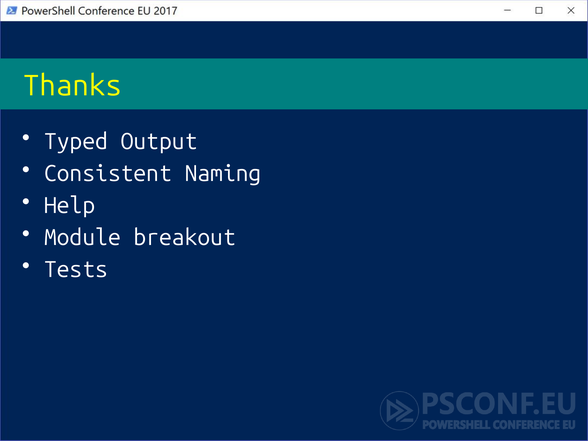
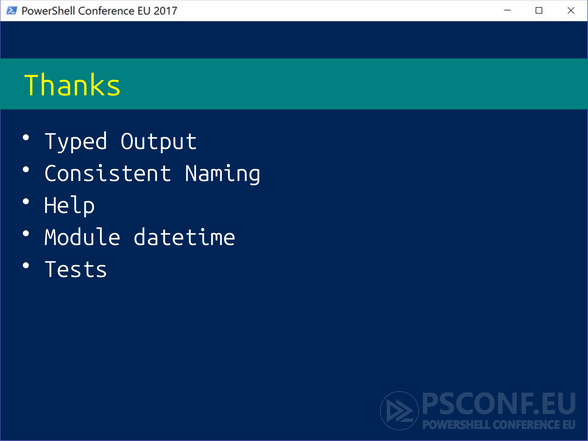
breakout: breakout -> datetime
